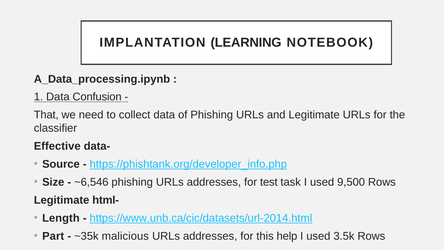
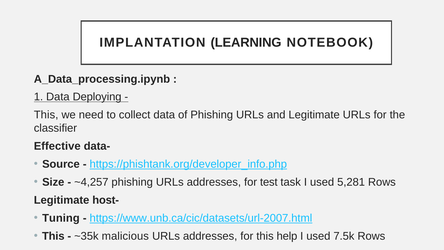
Confusion: Confusion -> Deploying
That at (46, 115): That -> This
~6,546: ~6,546 -> ~4,257
9,500: 9,500 -> 5,281
html-: html- -> host-
Length: Length -> Tuning
https://www.unb.ca/cic/datasets/url-2014.html: https://www.unb.ca/cic/datasets/url-2014.html -> https://www.unb.ca/cic/datasets/url-2007.html
Part at (53, 236): Part -> This
3.5k: 3.5k -> 7.5k
